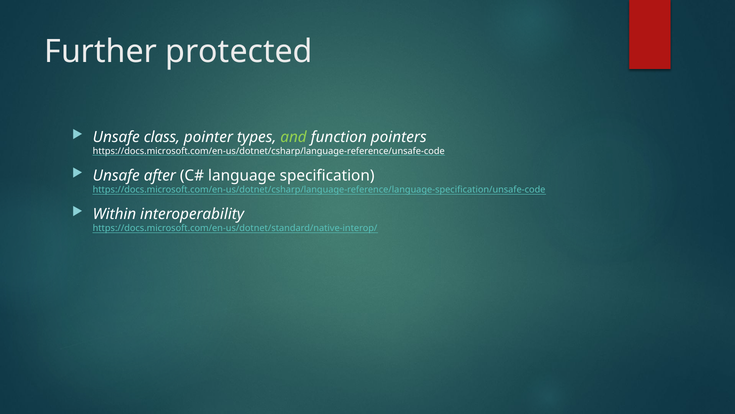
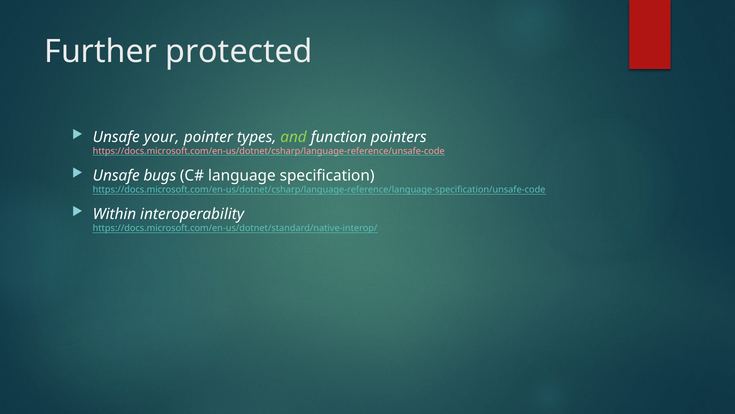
class: class -> your
https://docs.microsoft.com/en-us/dotnet/csharp/language-reference/unsafe-code colour: white -> pink
after: after -> bugs
